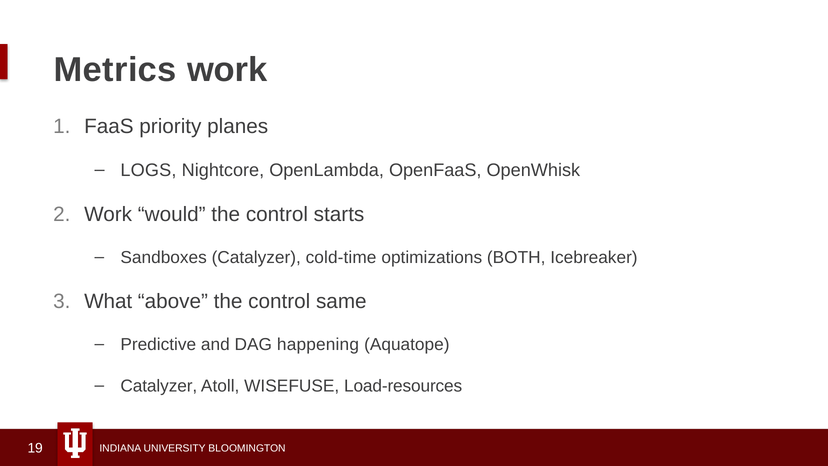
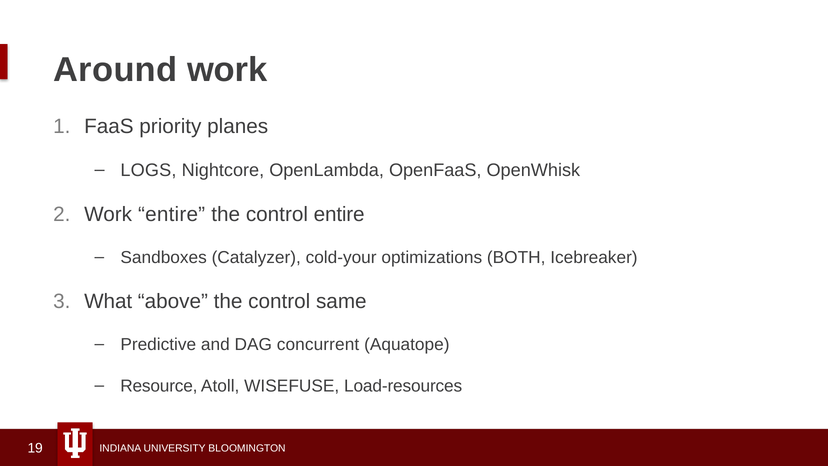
Metrics: Metrics -> Around
Work would: would -> entire
control starts: starts -> entire
cold-time: cold-time -> cold-your
happening: happening -> concurrent
Catalyzer at (159, 386): Catalyzer -> Resource
